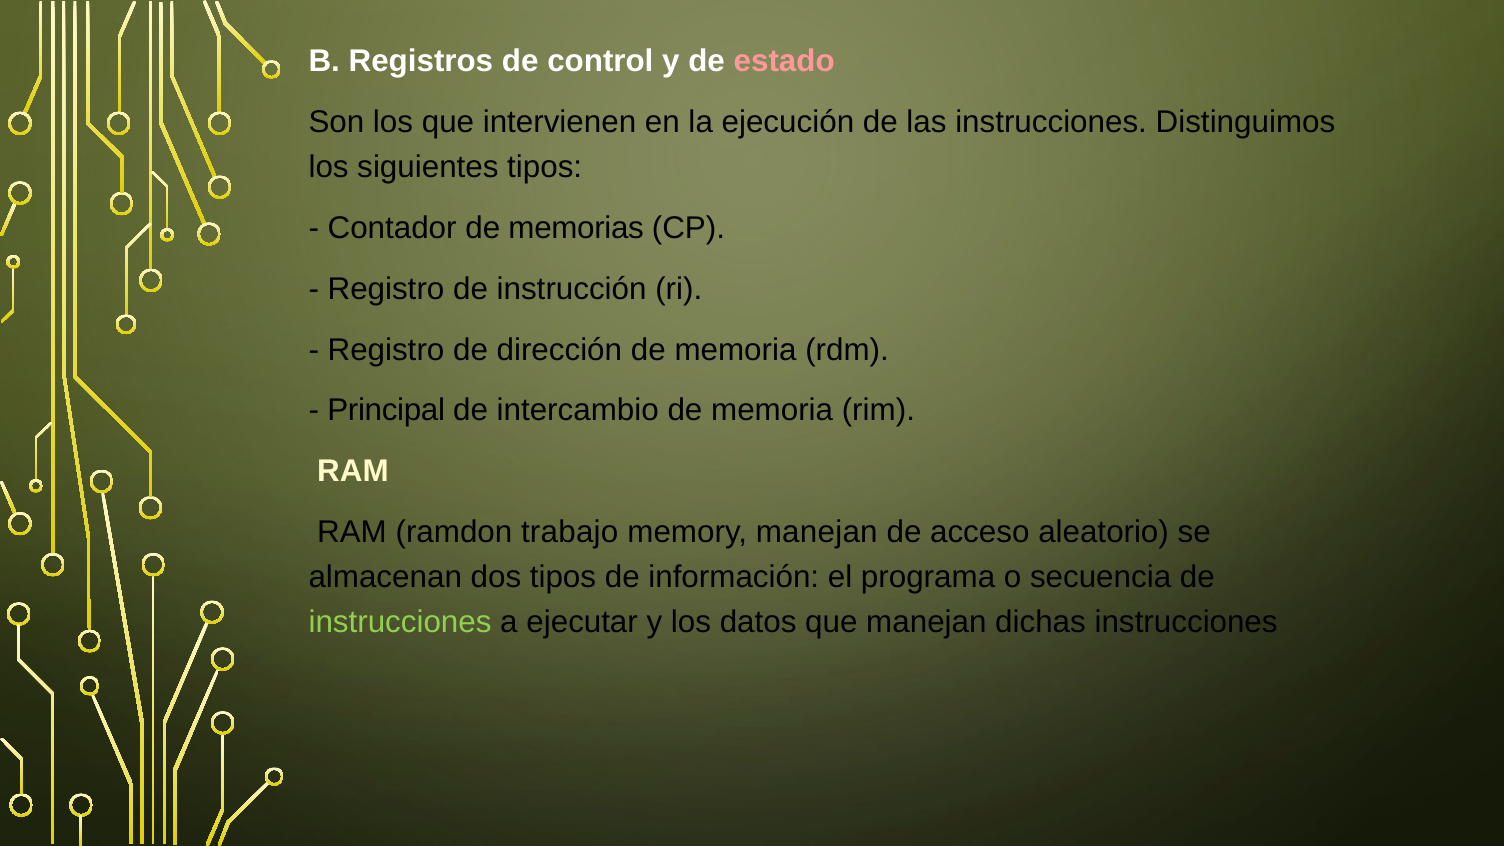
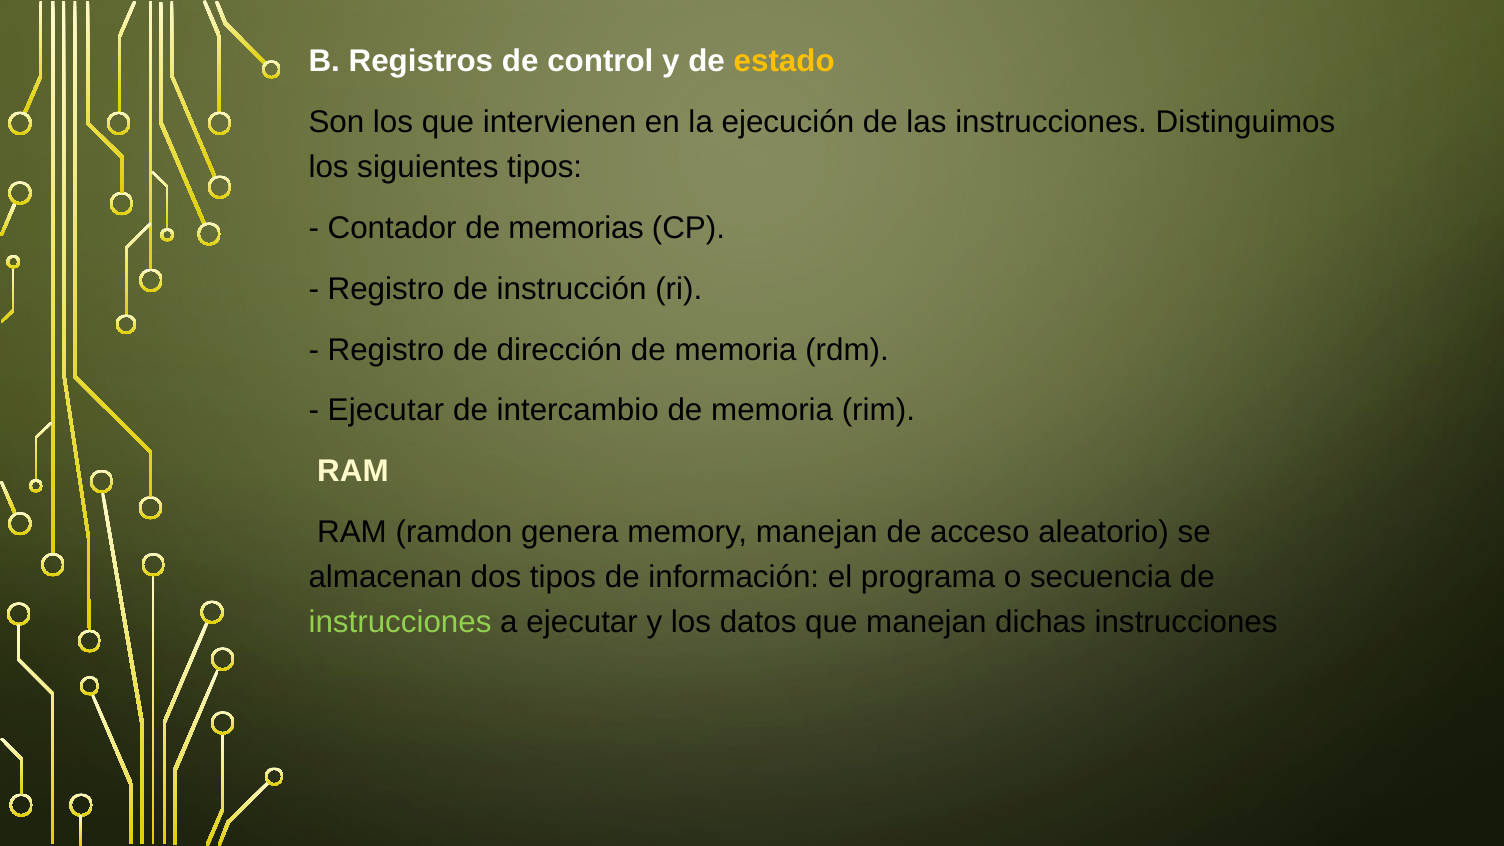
estado colour: pink -> yellow
Principal at (386, 411): Principal -> Ejecutar
trabajo: trabajo -> genera
